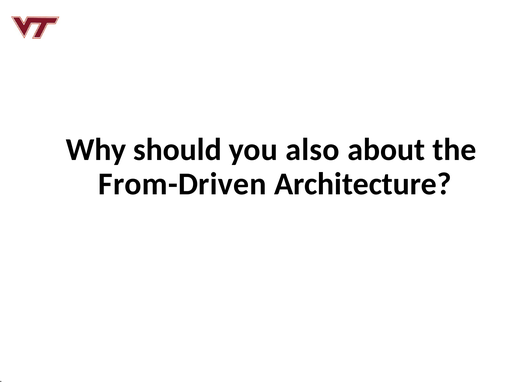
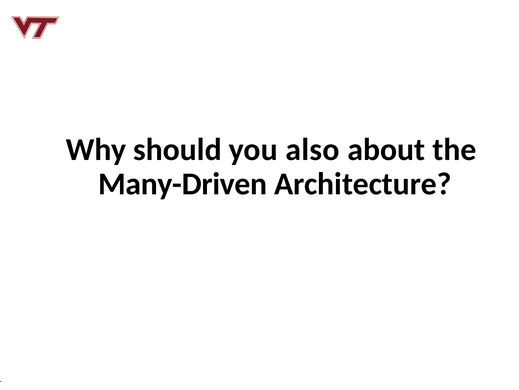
From-Driven: From-Driven -> Many-Driven
